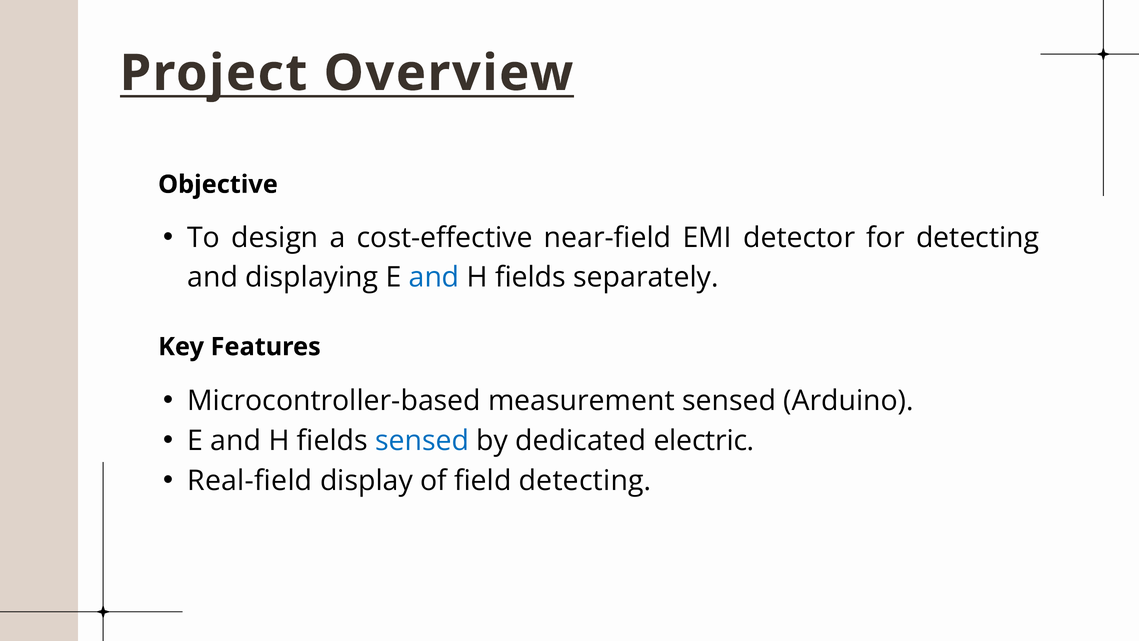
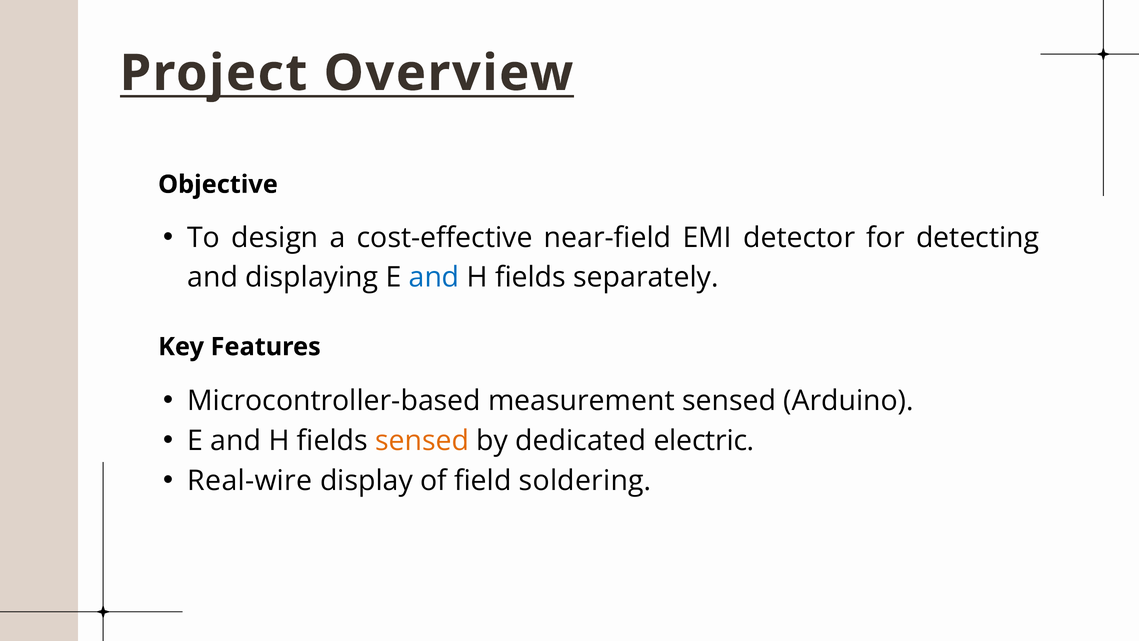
sensed at (422, 441) colour: blue -> orange
Real-field: Real-field -> Real-wire
field detecting: detecting -> soldering
